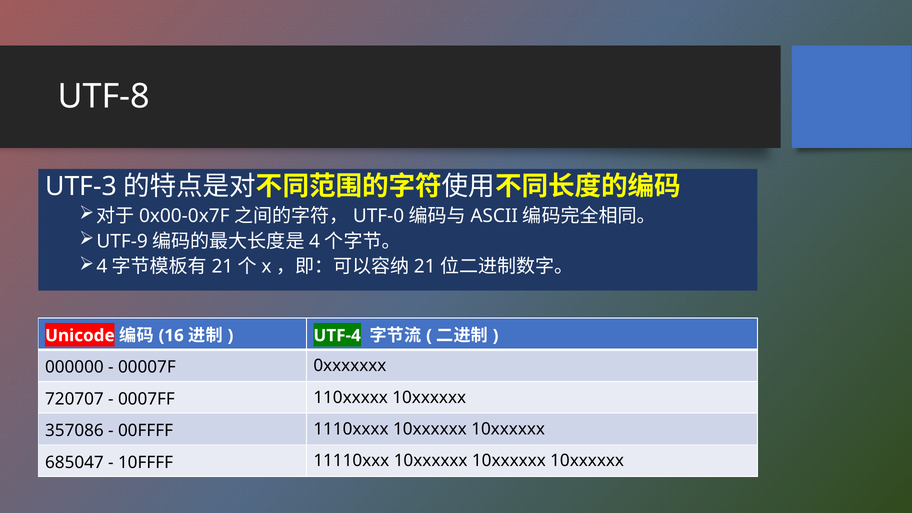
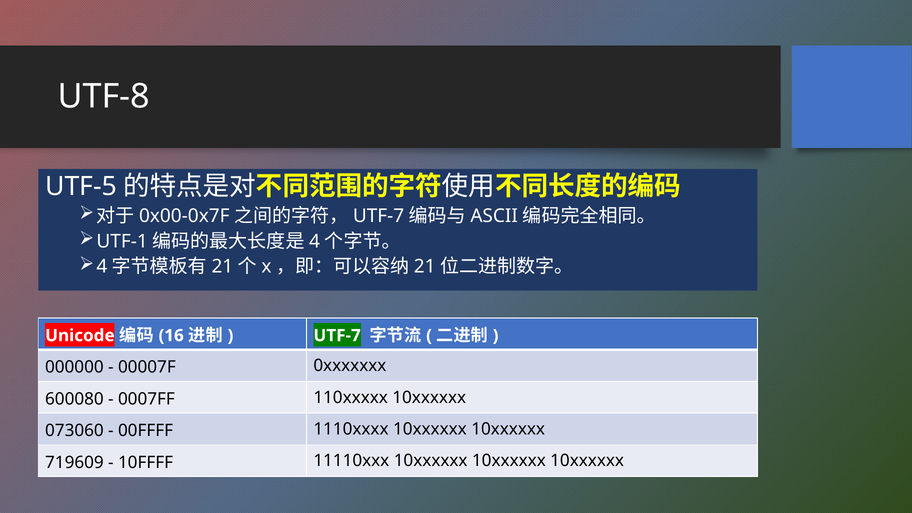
UTF-3: UTF-3 -> UTF-5
UTF-0 at (379, 216): UTF-0 -> UTF-7
UTF-9: UTF-9 -> UTF-1
UTF-4 at (337, 336): UTF-4 -> UTF-7
720707: 720707 -> 600080
357086: 357086 -> 073060
685047: 685047 -> 719609
